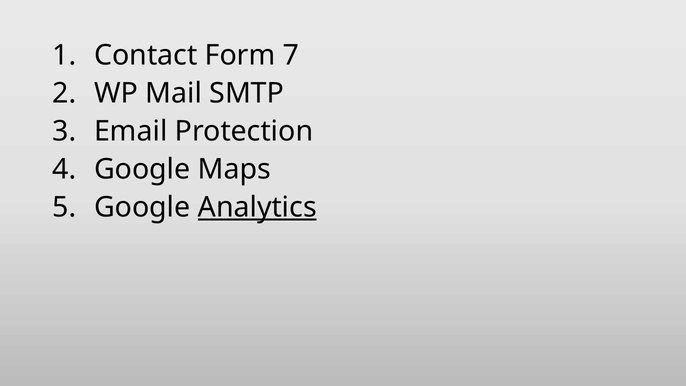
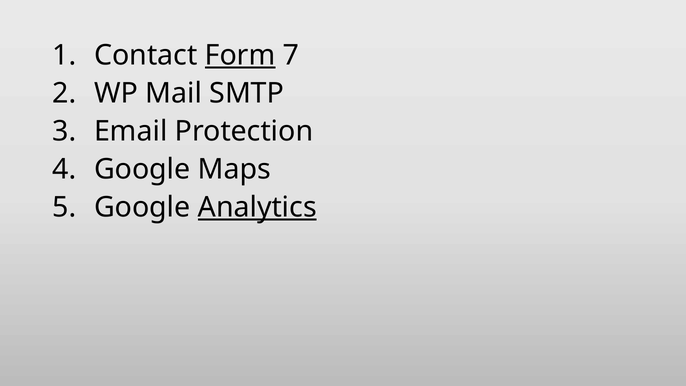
Form underline: none -> present
